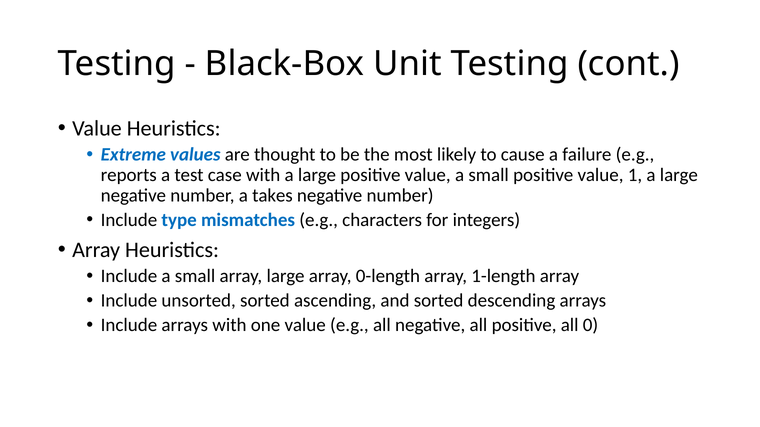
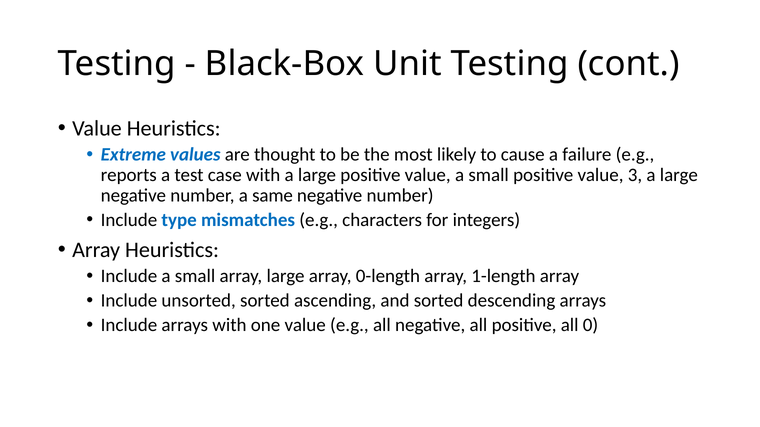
1: 1 -> 3
takes: takes -> same
